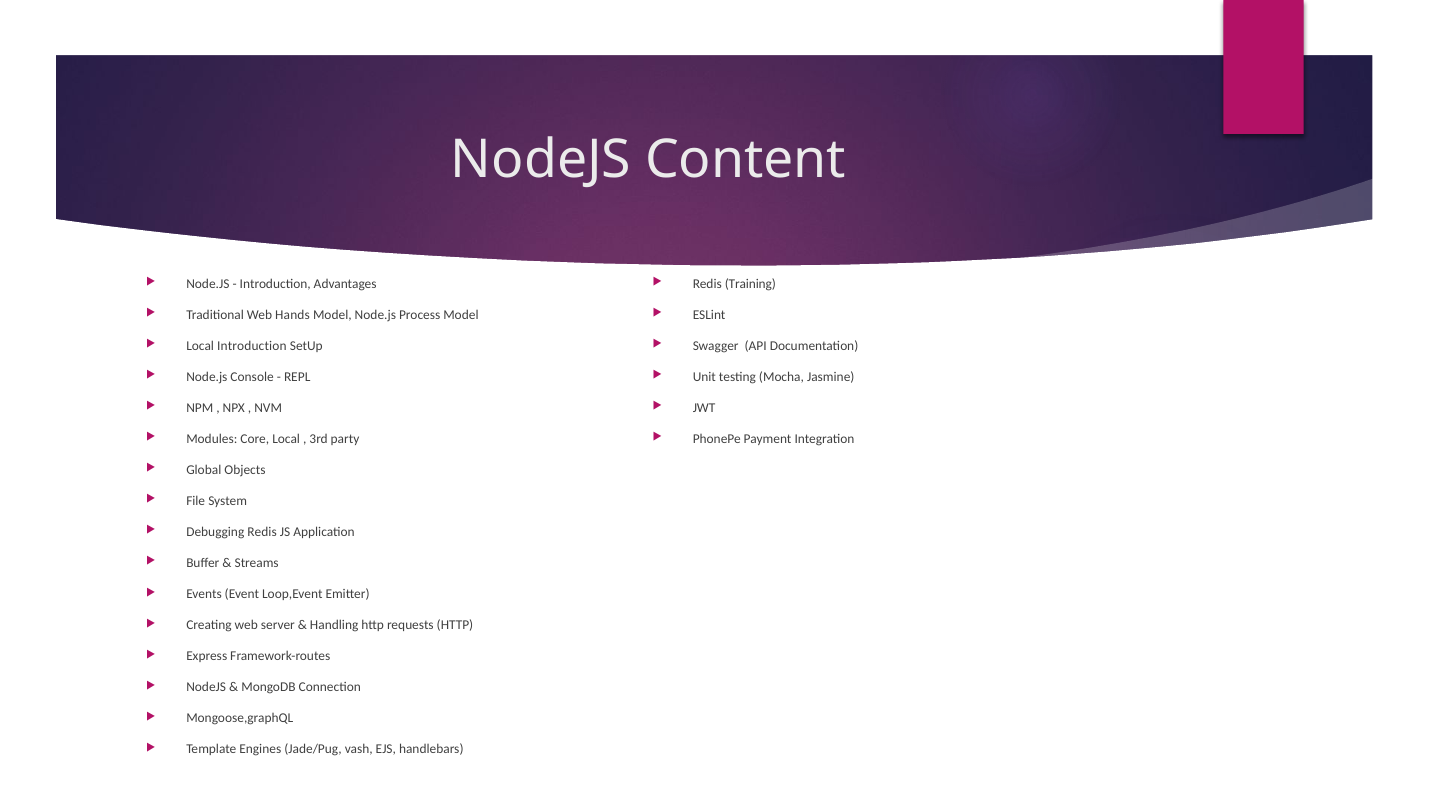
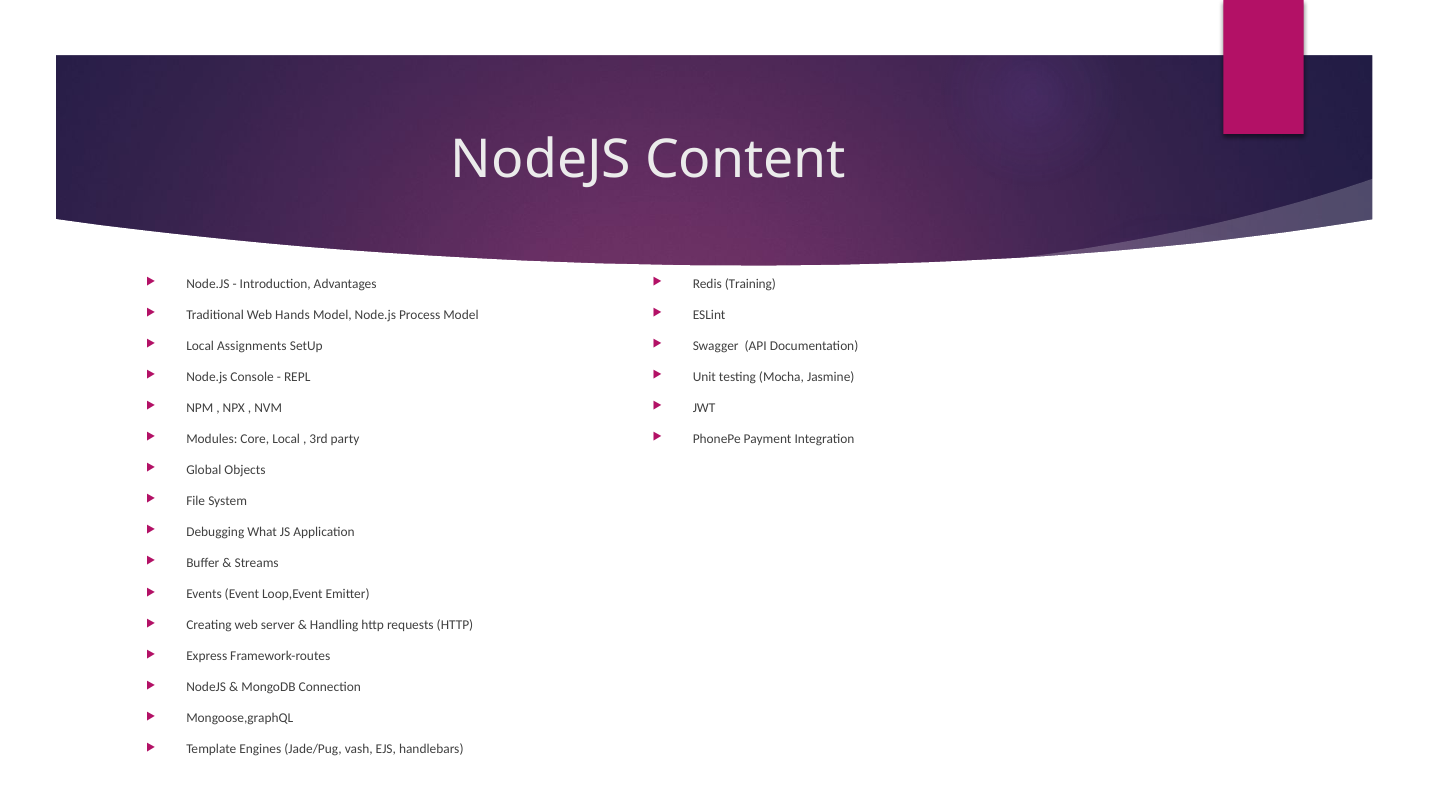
Local Introduction: Introduction -> Assignments
Debugging Redis: Redis -> What
